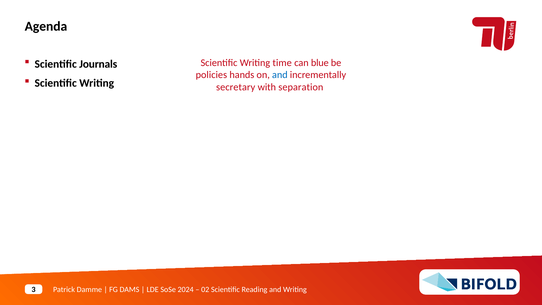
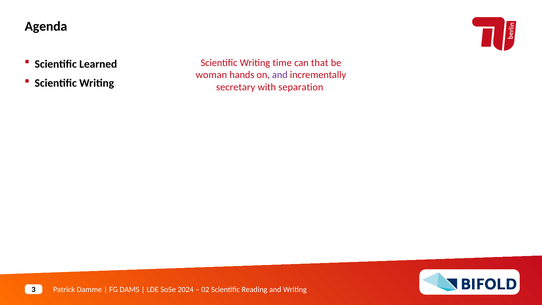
Journals: Journals -> Learned
blue: blue -> that
policies: policies -> woman
and at (280, 75) colour: blue -> purple
